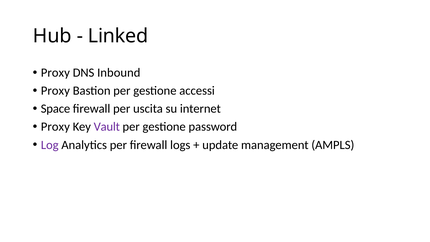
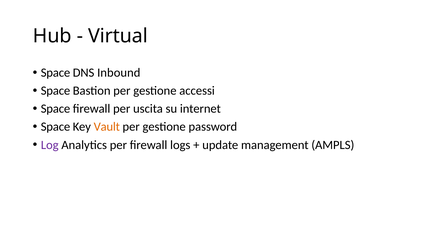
Linked: Linked -> Virtual
Proxy at (55, 73): Proxy -> Space
Proxy at (55, 91): Proxy -> Space
Proxy at (55, 127): Proxy -> Space
Vault colour: purple -> orange
